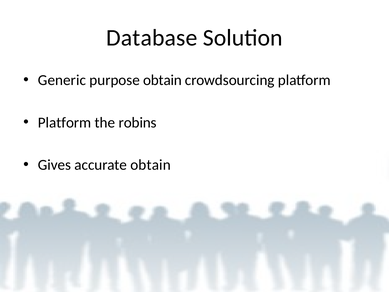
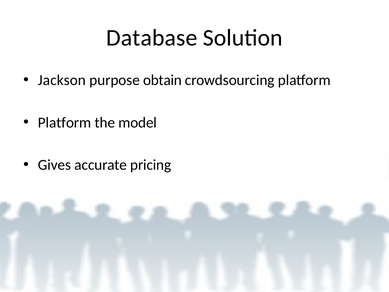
Generic: Generic -> Jackson
robins: robins -> model
accurate obtain: obtain -> pricing
